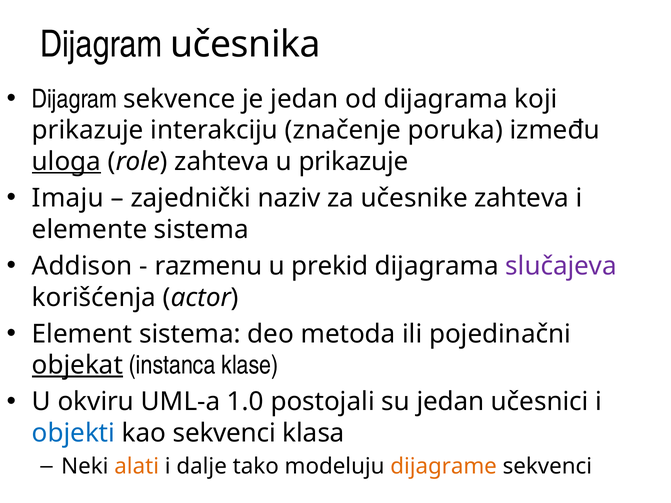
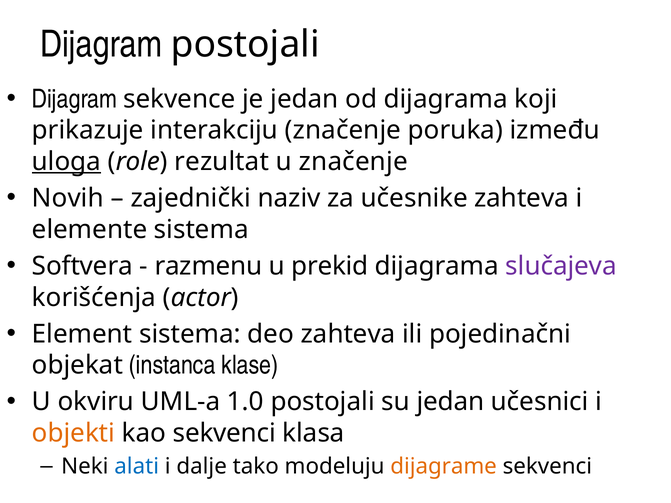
Dijagram učesnika: učesnika -> postojali
role zahteva: zahteva -> rezultat
u prikazuje: prikazuje -> značenje
Imaju: Imaju -> Novih
Addison: Addison -> Softvera
deo metoda: metoda -> zahteva
objekat underline: present -> none
objekti colour: blue -> orange
alati colour: orange -> blue
